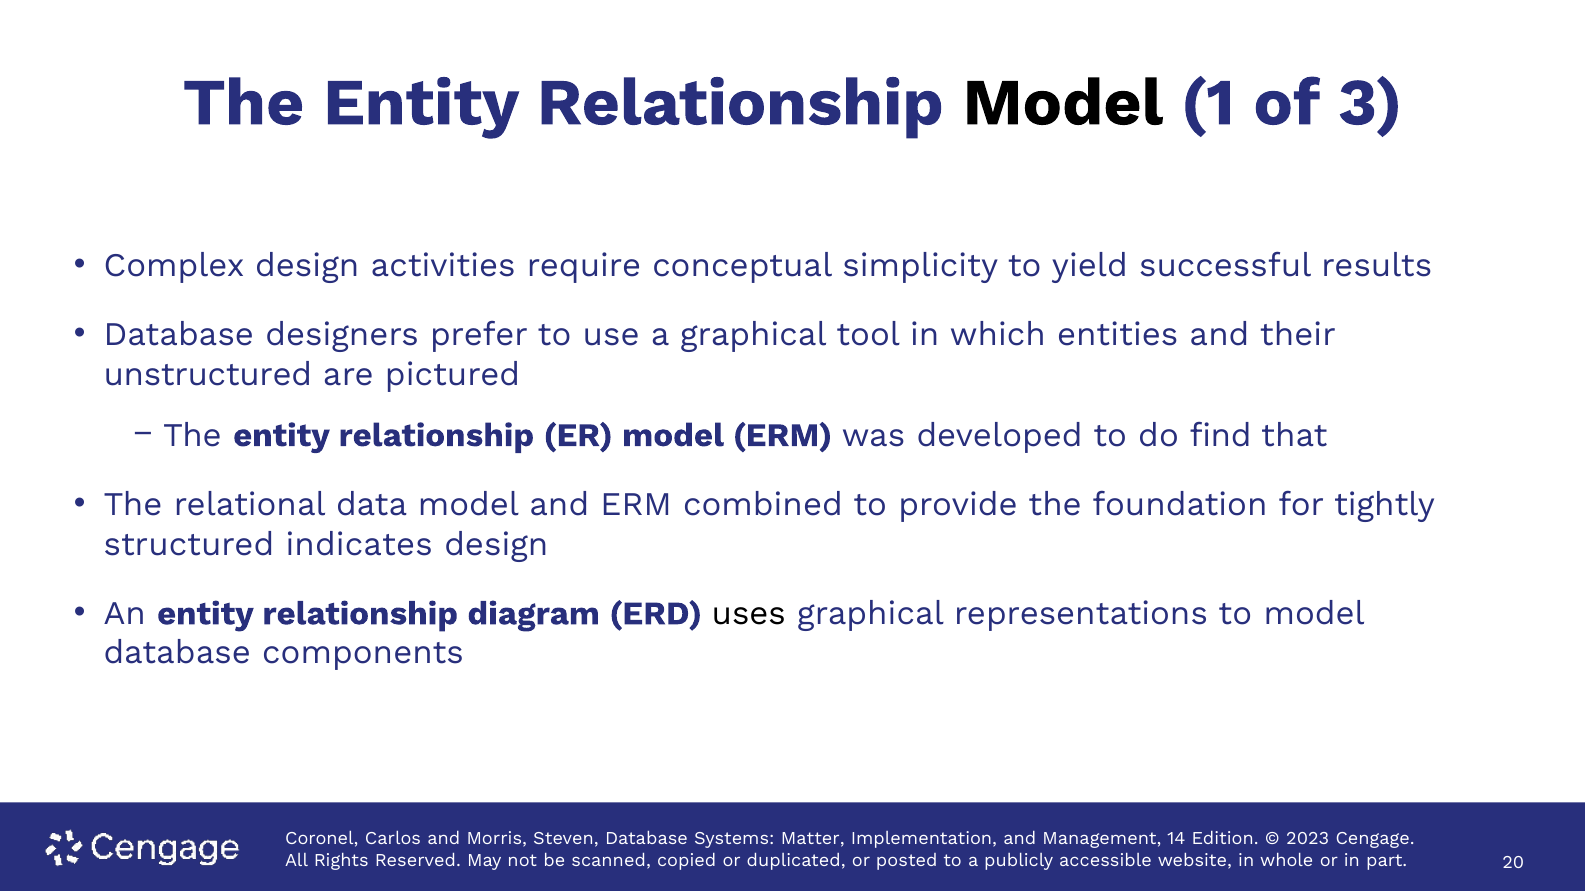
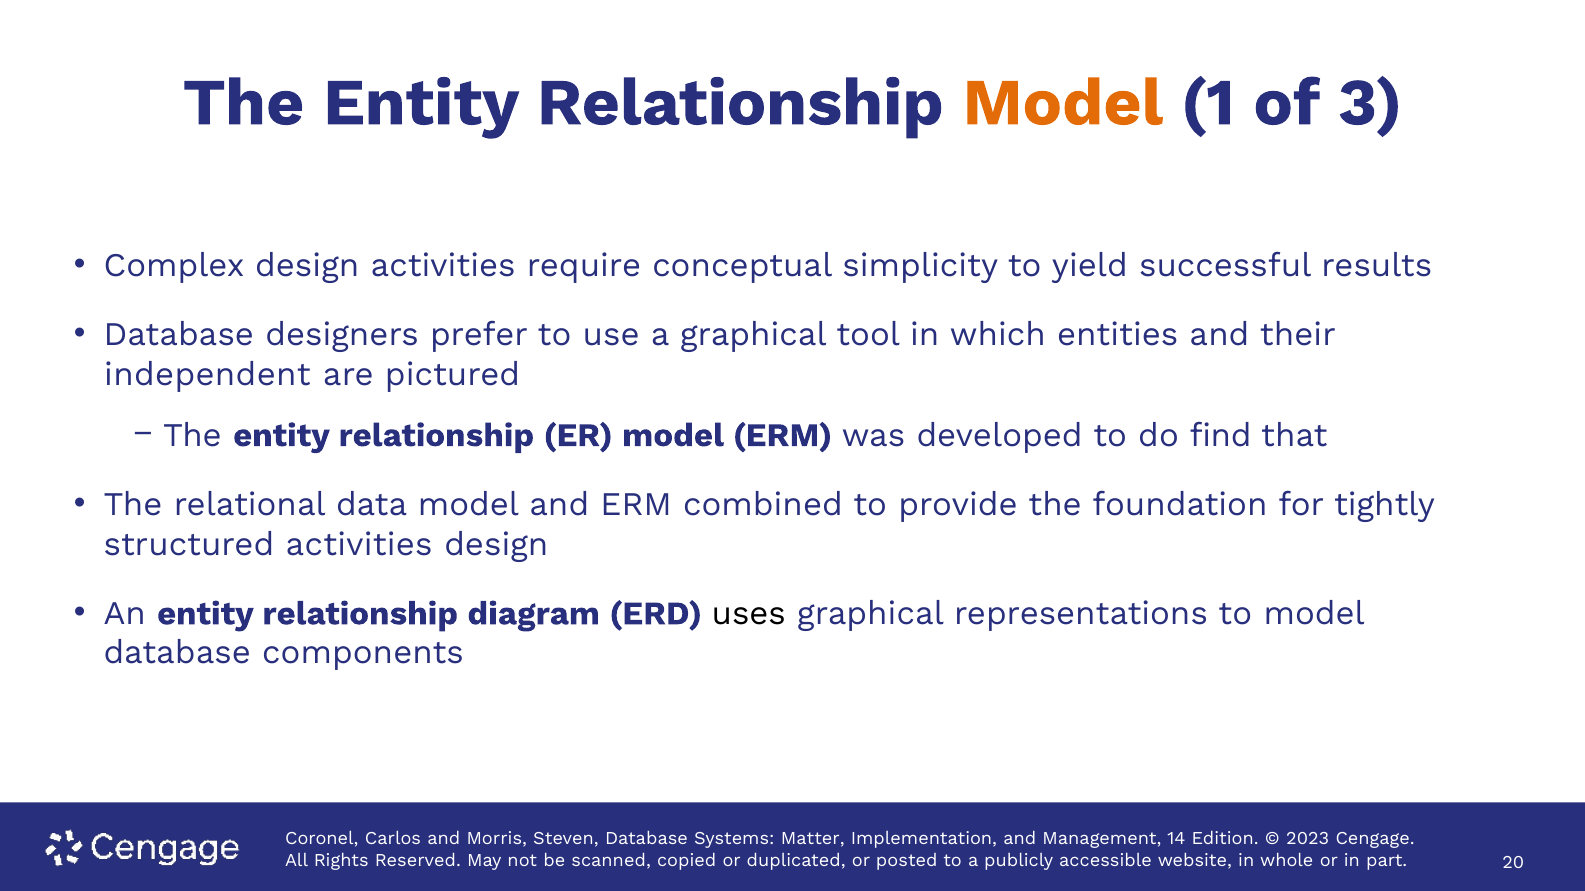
Model at (1063, 103) colour: black -> orange
unstructured: unstructured -> independent
structured indicates: indicates -> activities
